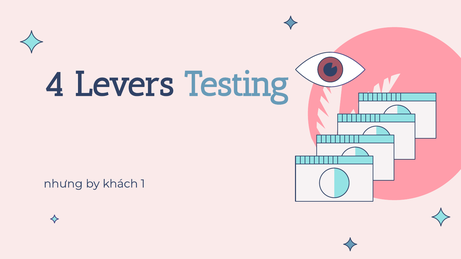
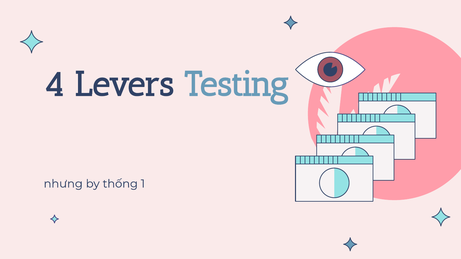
khách: khách -> thống
